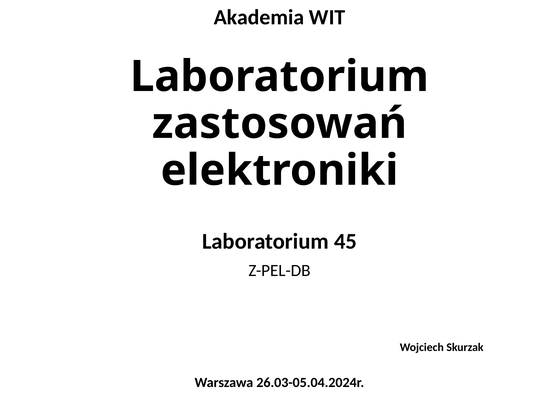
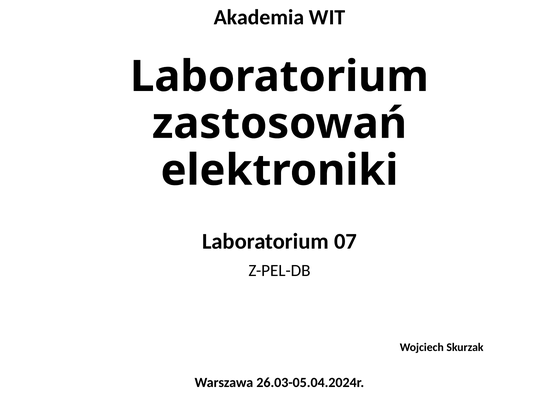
45: 45 -> 07
